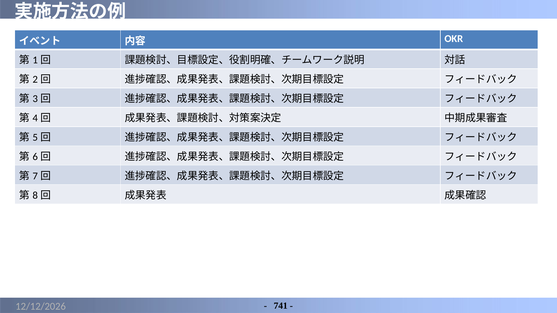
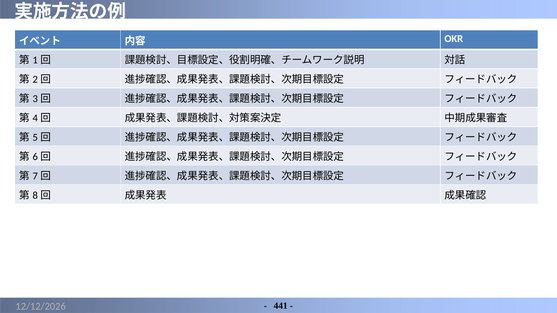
741: 741 -> 441
